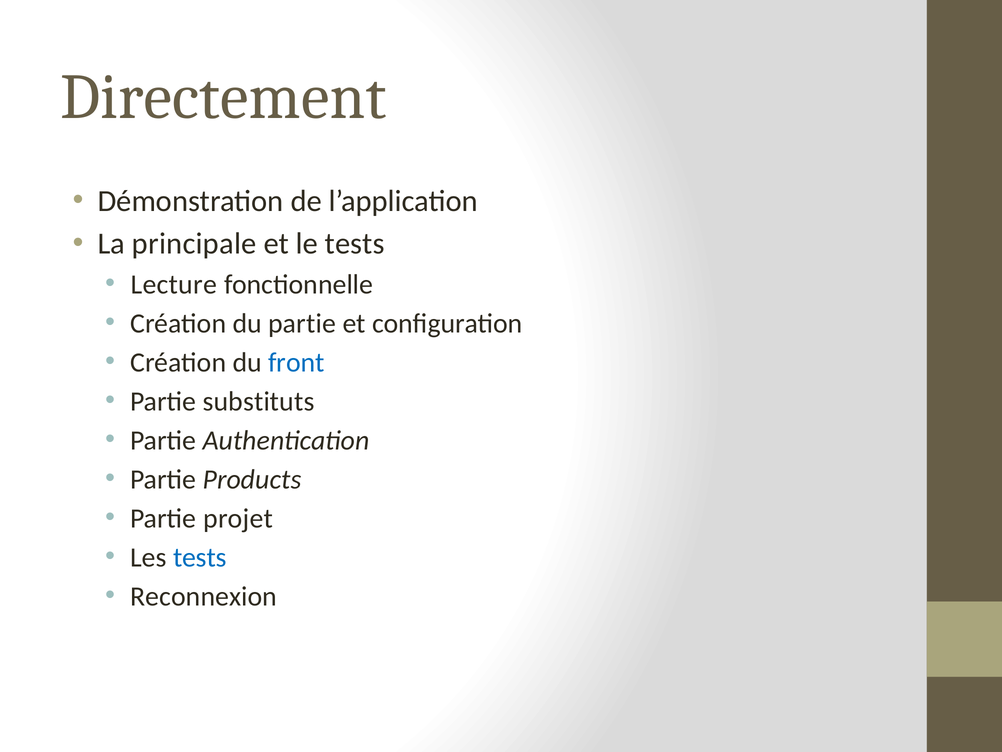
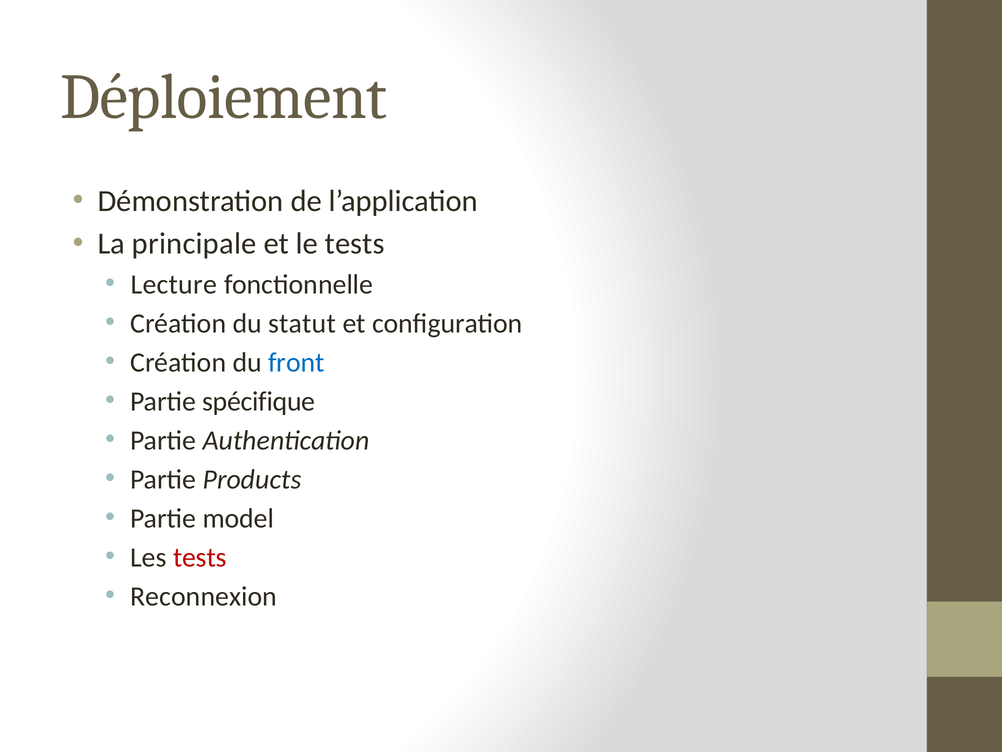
Directement: Directement -> Déploiement
du partie: partie -> statut
substituts: substituts -> spécifique
projet: projet -> model
tests at (200, 557) colour: blue -> red
